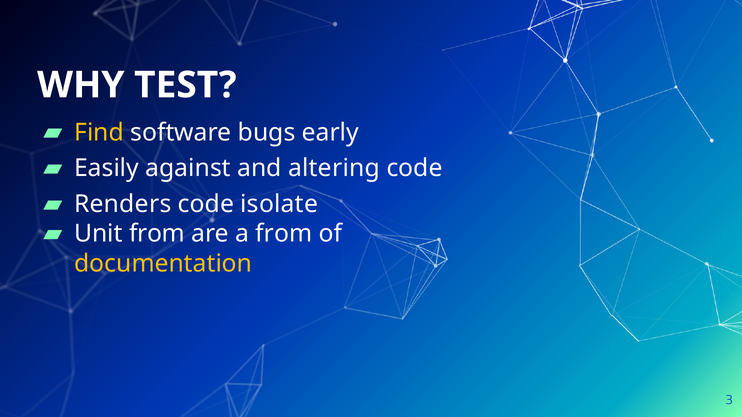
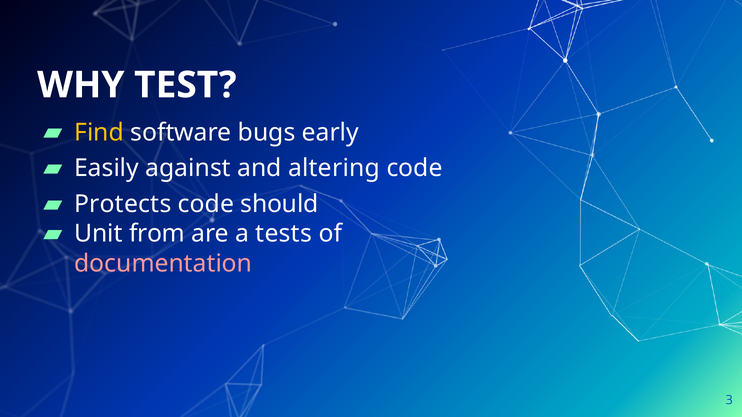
Renders: Renders -> Protects
isolate: isolate -> should
a from: from -> tests
documentation colour: yellow -> pink
